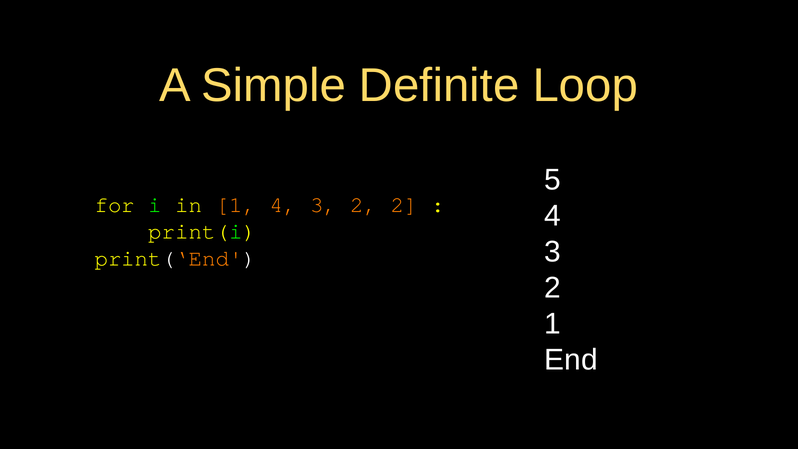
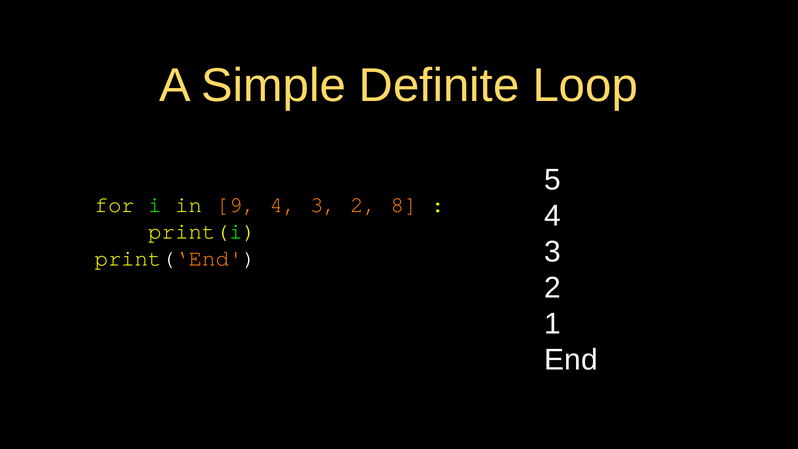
in 1: 1 -> 9
2 2: 2 -> 8
